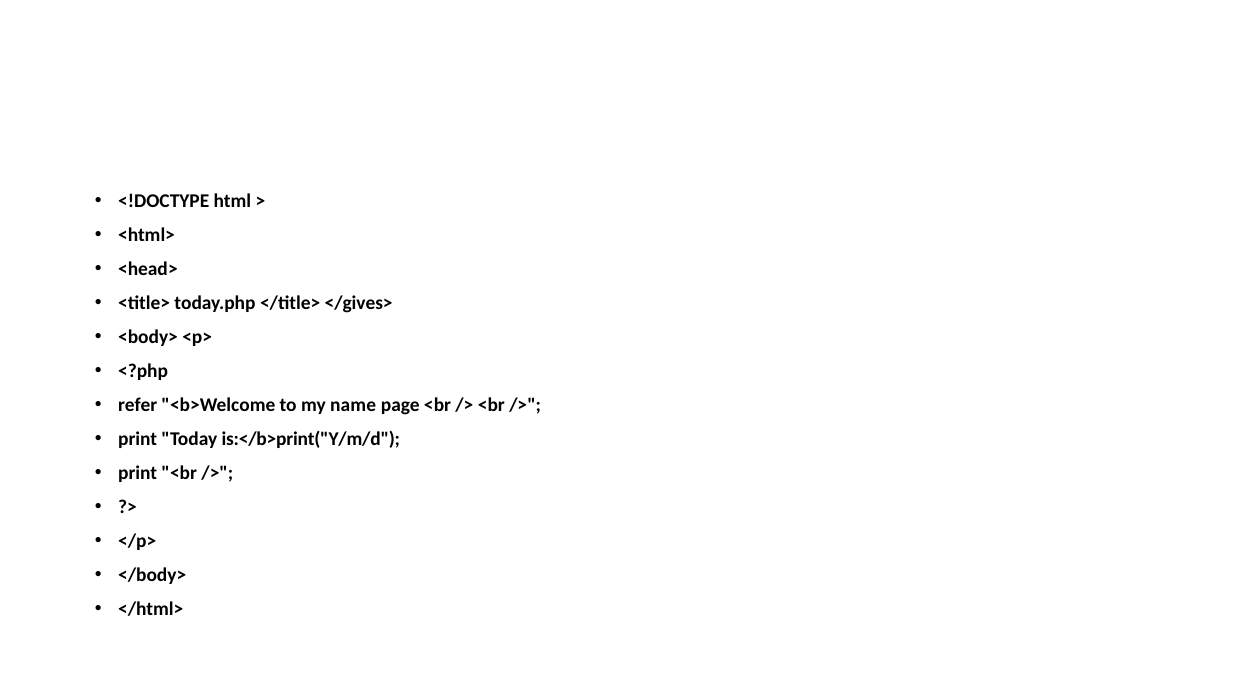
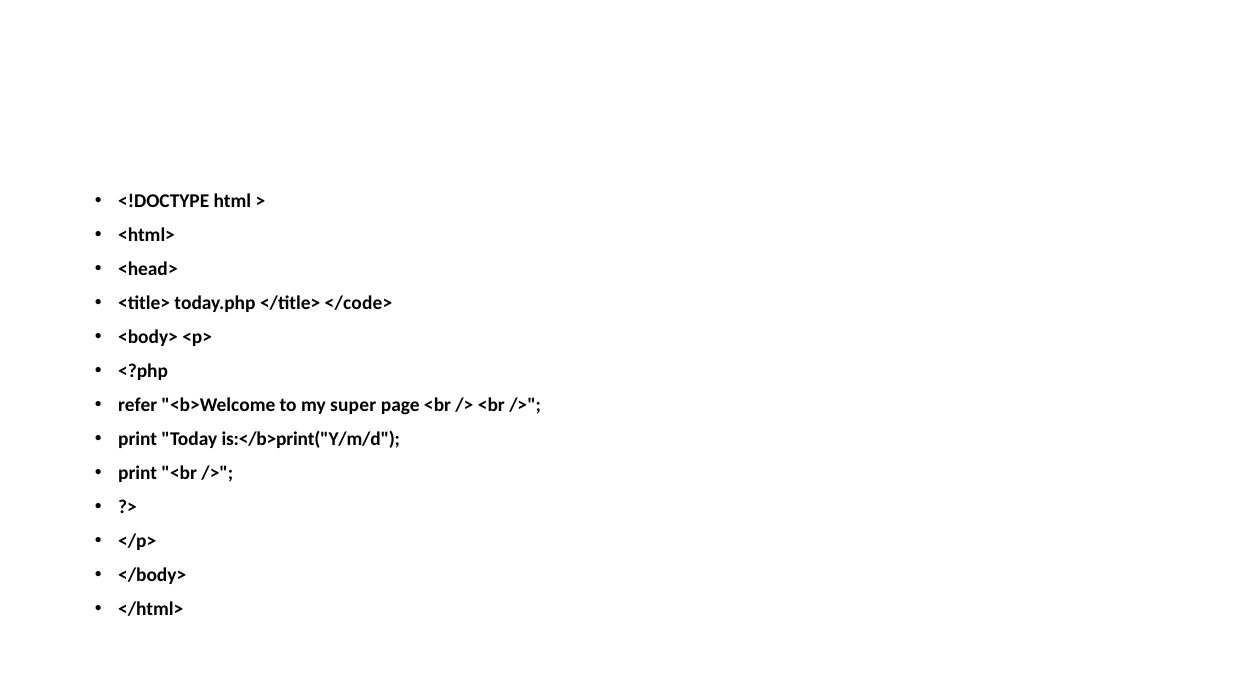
</gives>: </gives> -> </code>
name: name -> super
